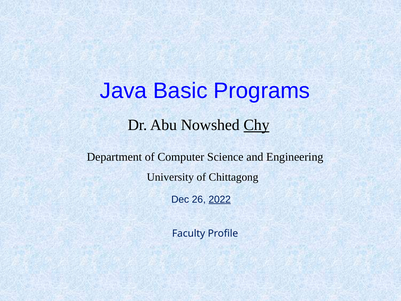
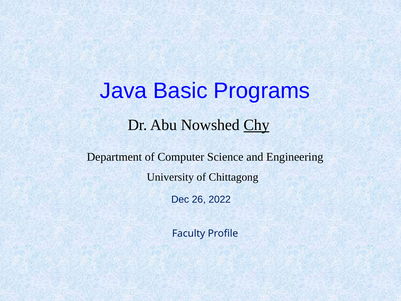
2022 underline: present -> none
